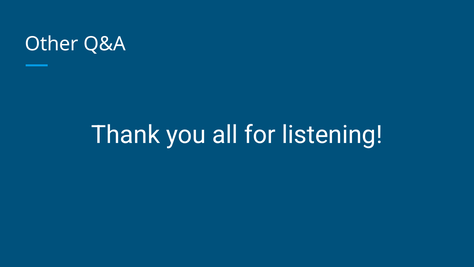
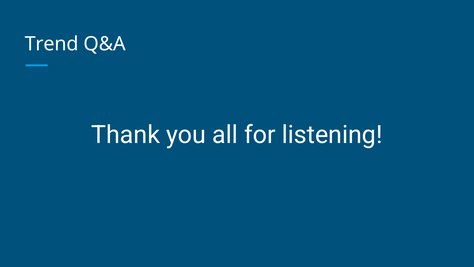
Other: Other -> Trend
